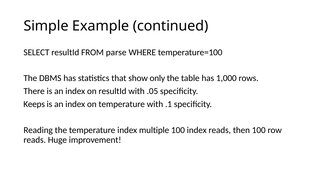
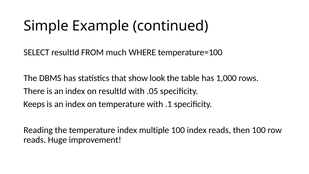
parse: parse -> much
only: only -> look
